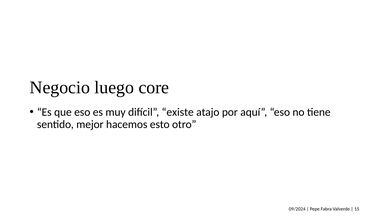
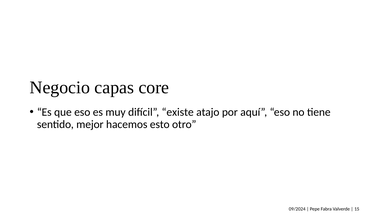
luego: luego -> capas
